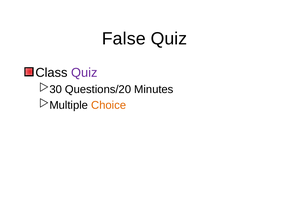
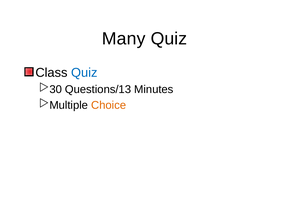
False: False -> Many
Quiz at (84, 73) colour: purple -> blue
Questions/20: Questions/20 -> Questions/13
